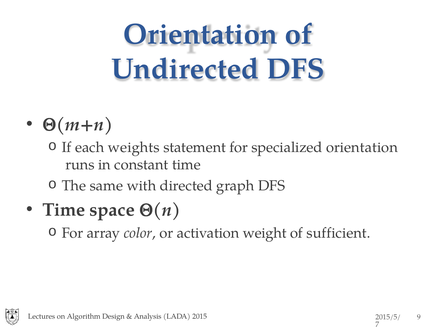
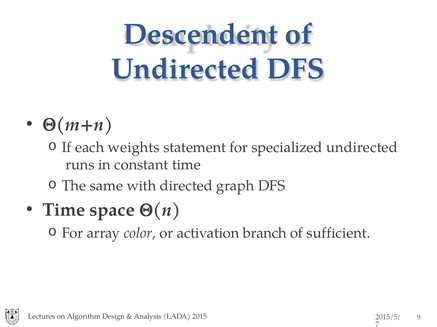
Orientation at (200, 34): Orientation -> Descendent
specialized orientation: orientation -> undirected
weight: weight -> branch
